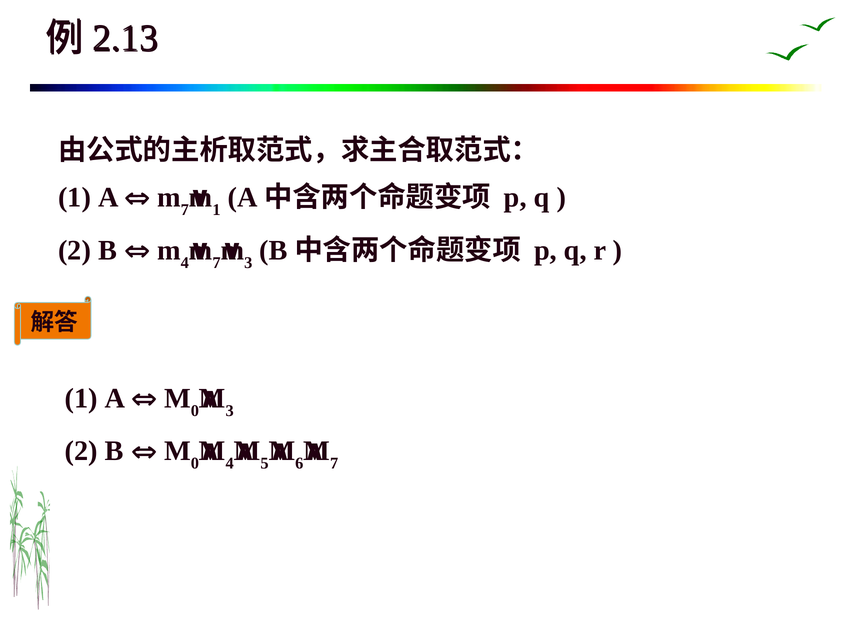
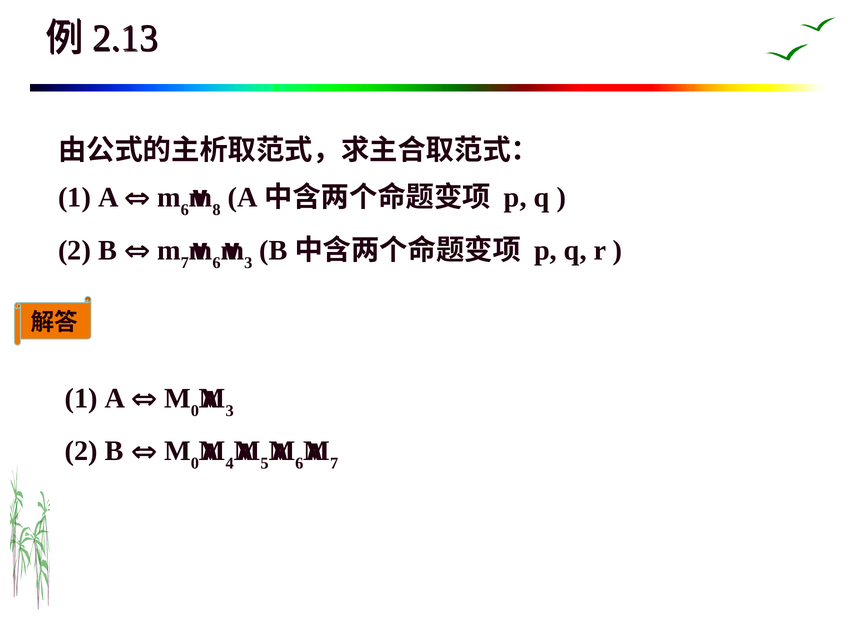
7 at (185, 210): 7 -> 6
1 at (217, 210): 1 -> 8
4 at (185, 263): 4 -> 7
7 at (217, 263): 7 -> 6
